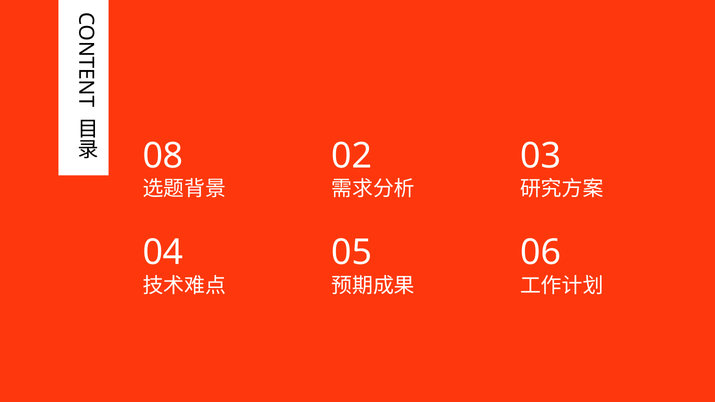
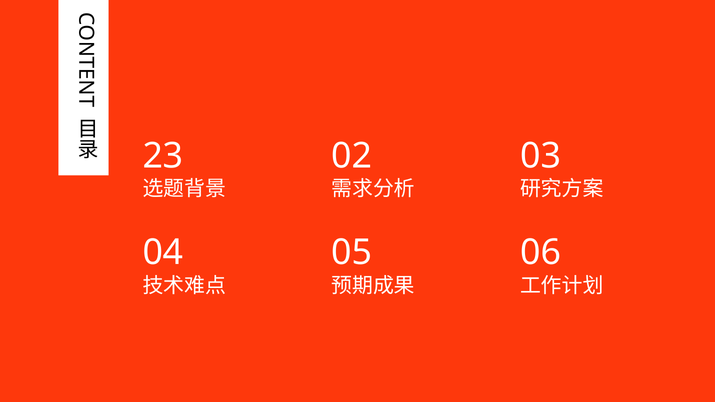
08: 08 -> 23
